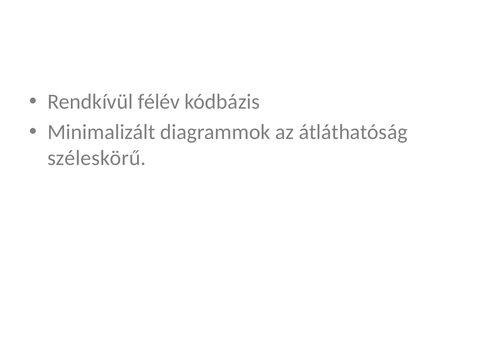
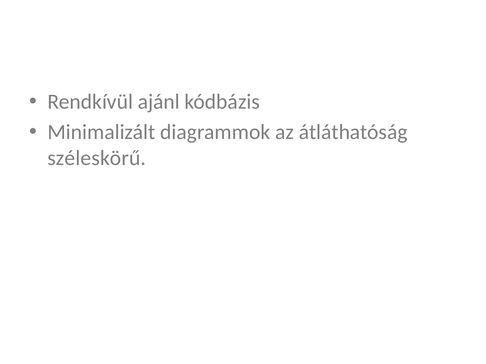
félév: félév -> ajánl
